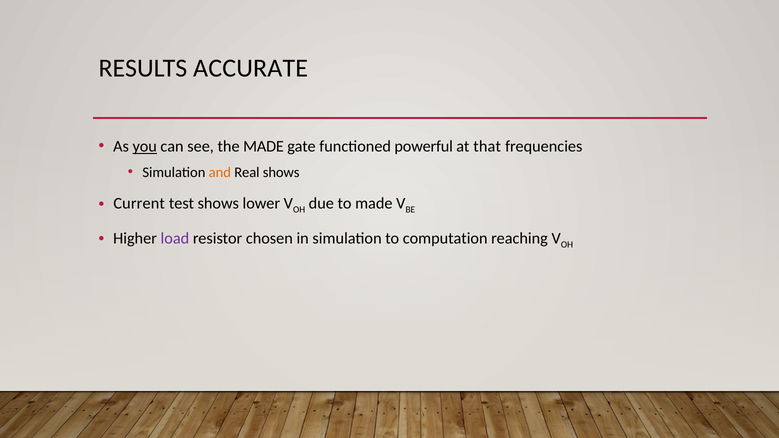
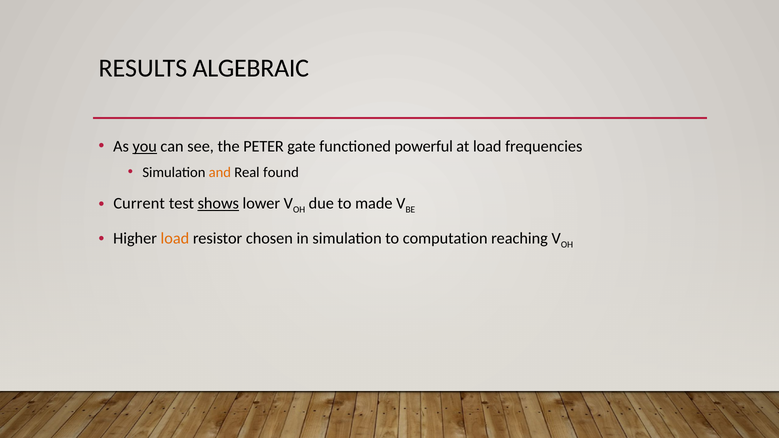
ACCURATE: ACCURATE -> ALGEBRAIC
the MADE: MADE -> PETER
at that: that -> load
Real shows: shows -> found
shows at (218, 204) underline: none -> present
load at (175, 238) colour: purple -> orange
